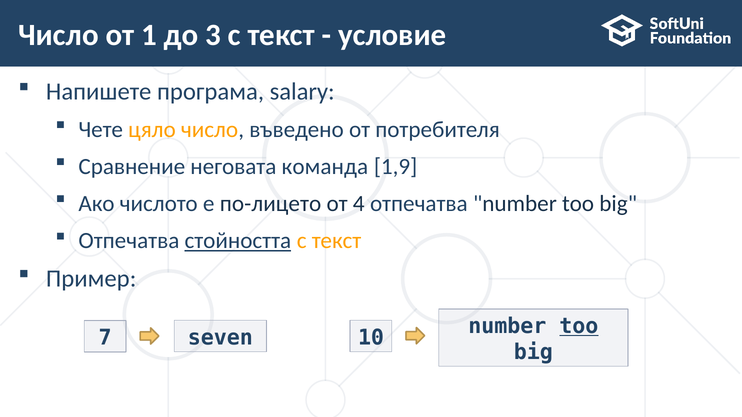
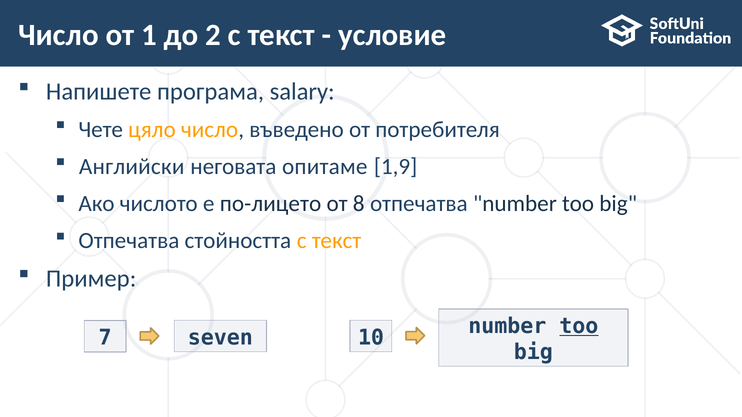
3: 3 -> 2
Сравнение: Сравнение -> Английски
команда: команда -> опитамe
4: 4 -> 8
стойността underline: present -> none
